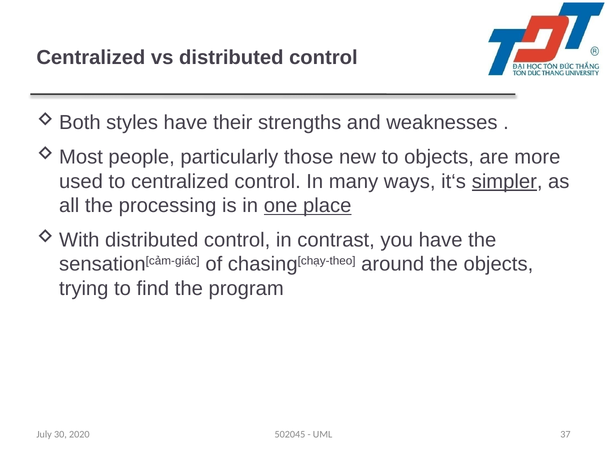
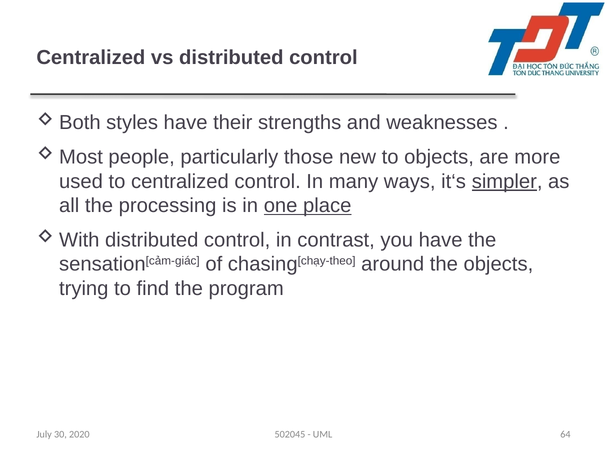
37: 37 -> 64
